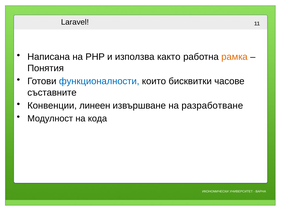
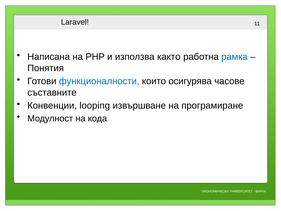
рамка colour: orange -> blue
бисквитки: бисквитки -> осигурява
линеен: линеен -> looping
разработване: разработване -> програмиране
